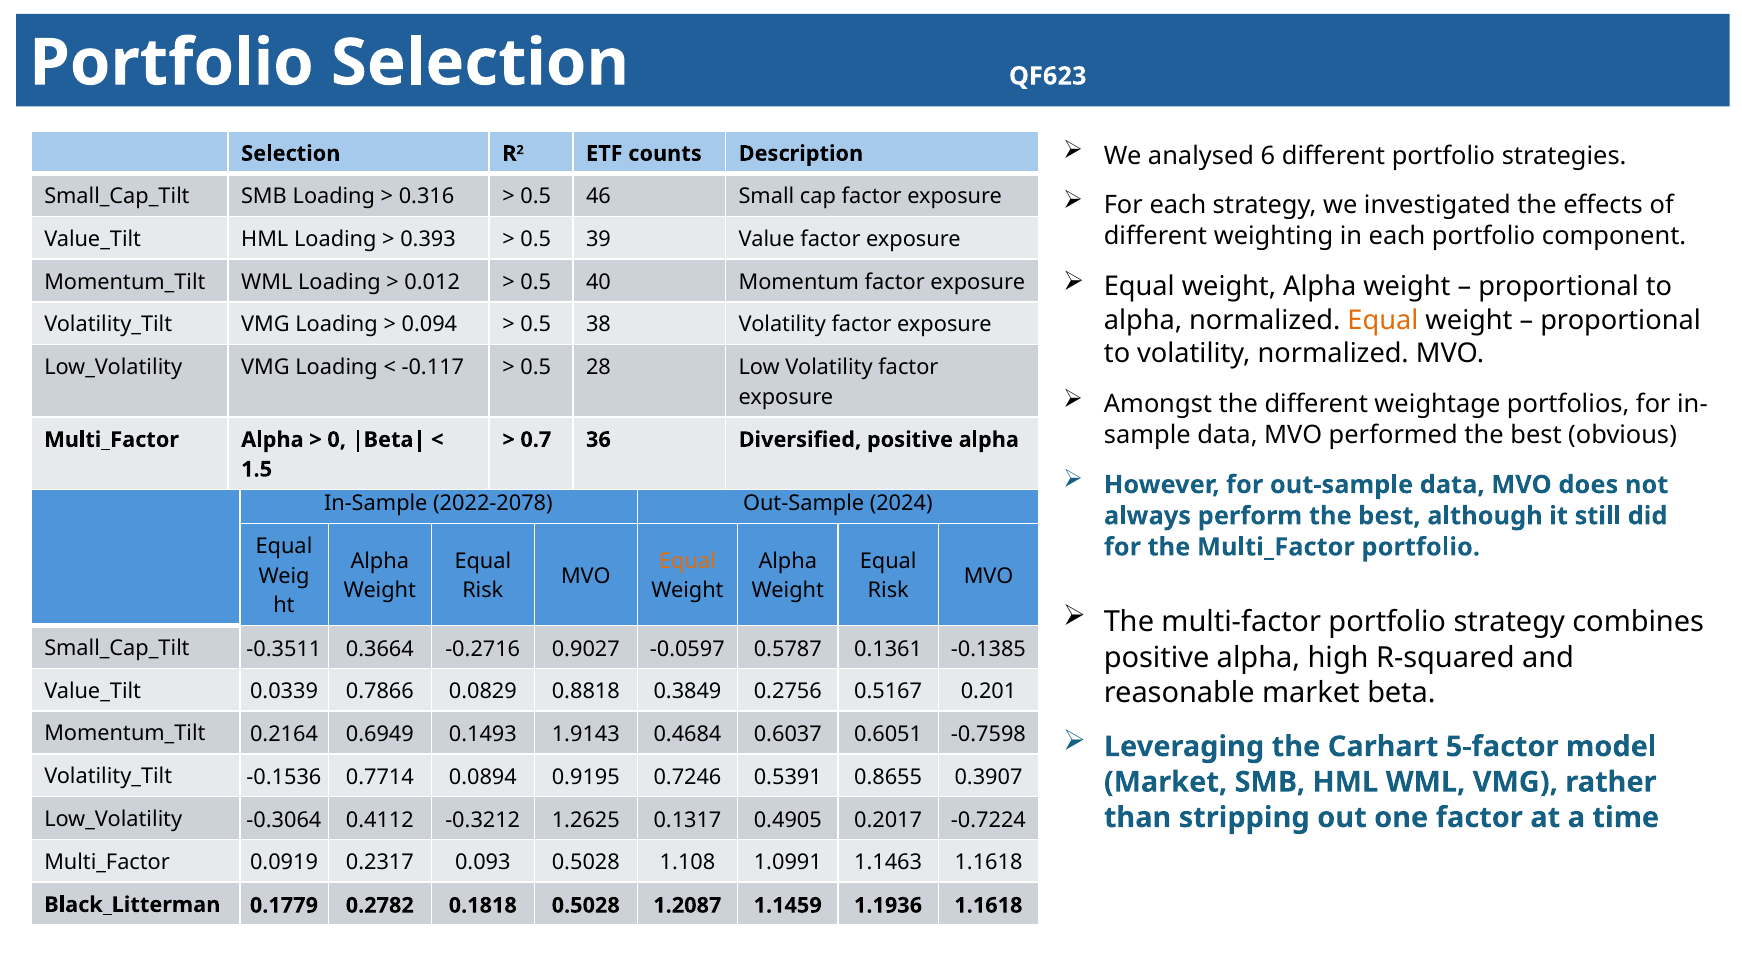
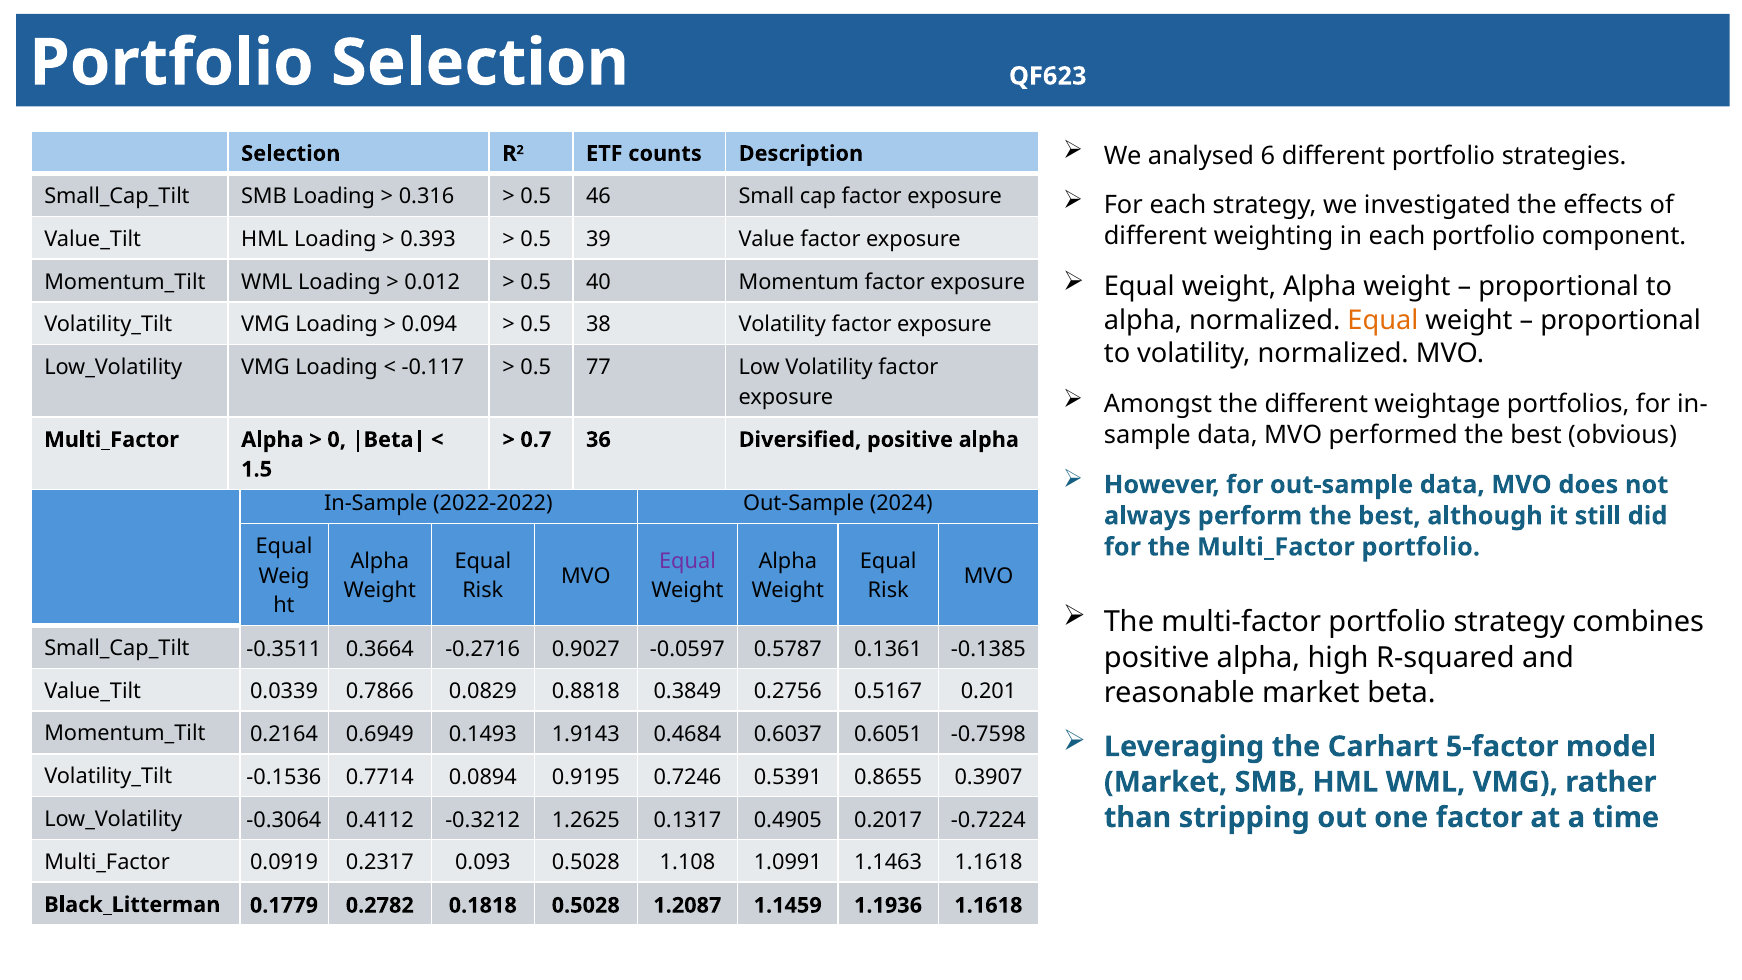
28: 28 -> 77
2022-2078: 2022-2078 -> 2022-2022
Equal at (688, 561) colour: orange -> purple
